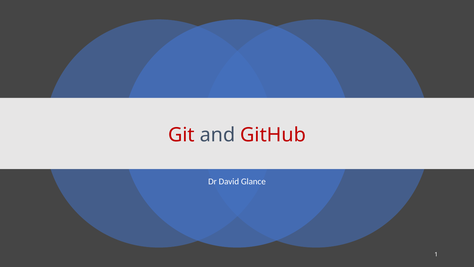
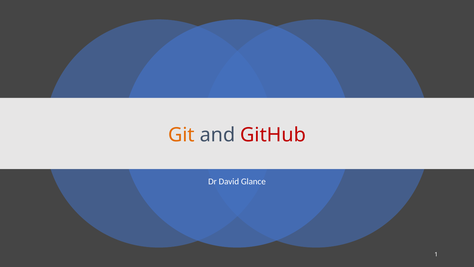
Git colour: red -> orange
